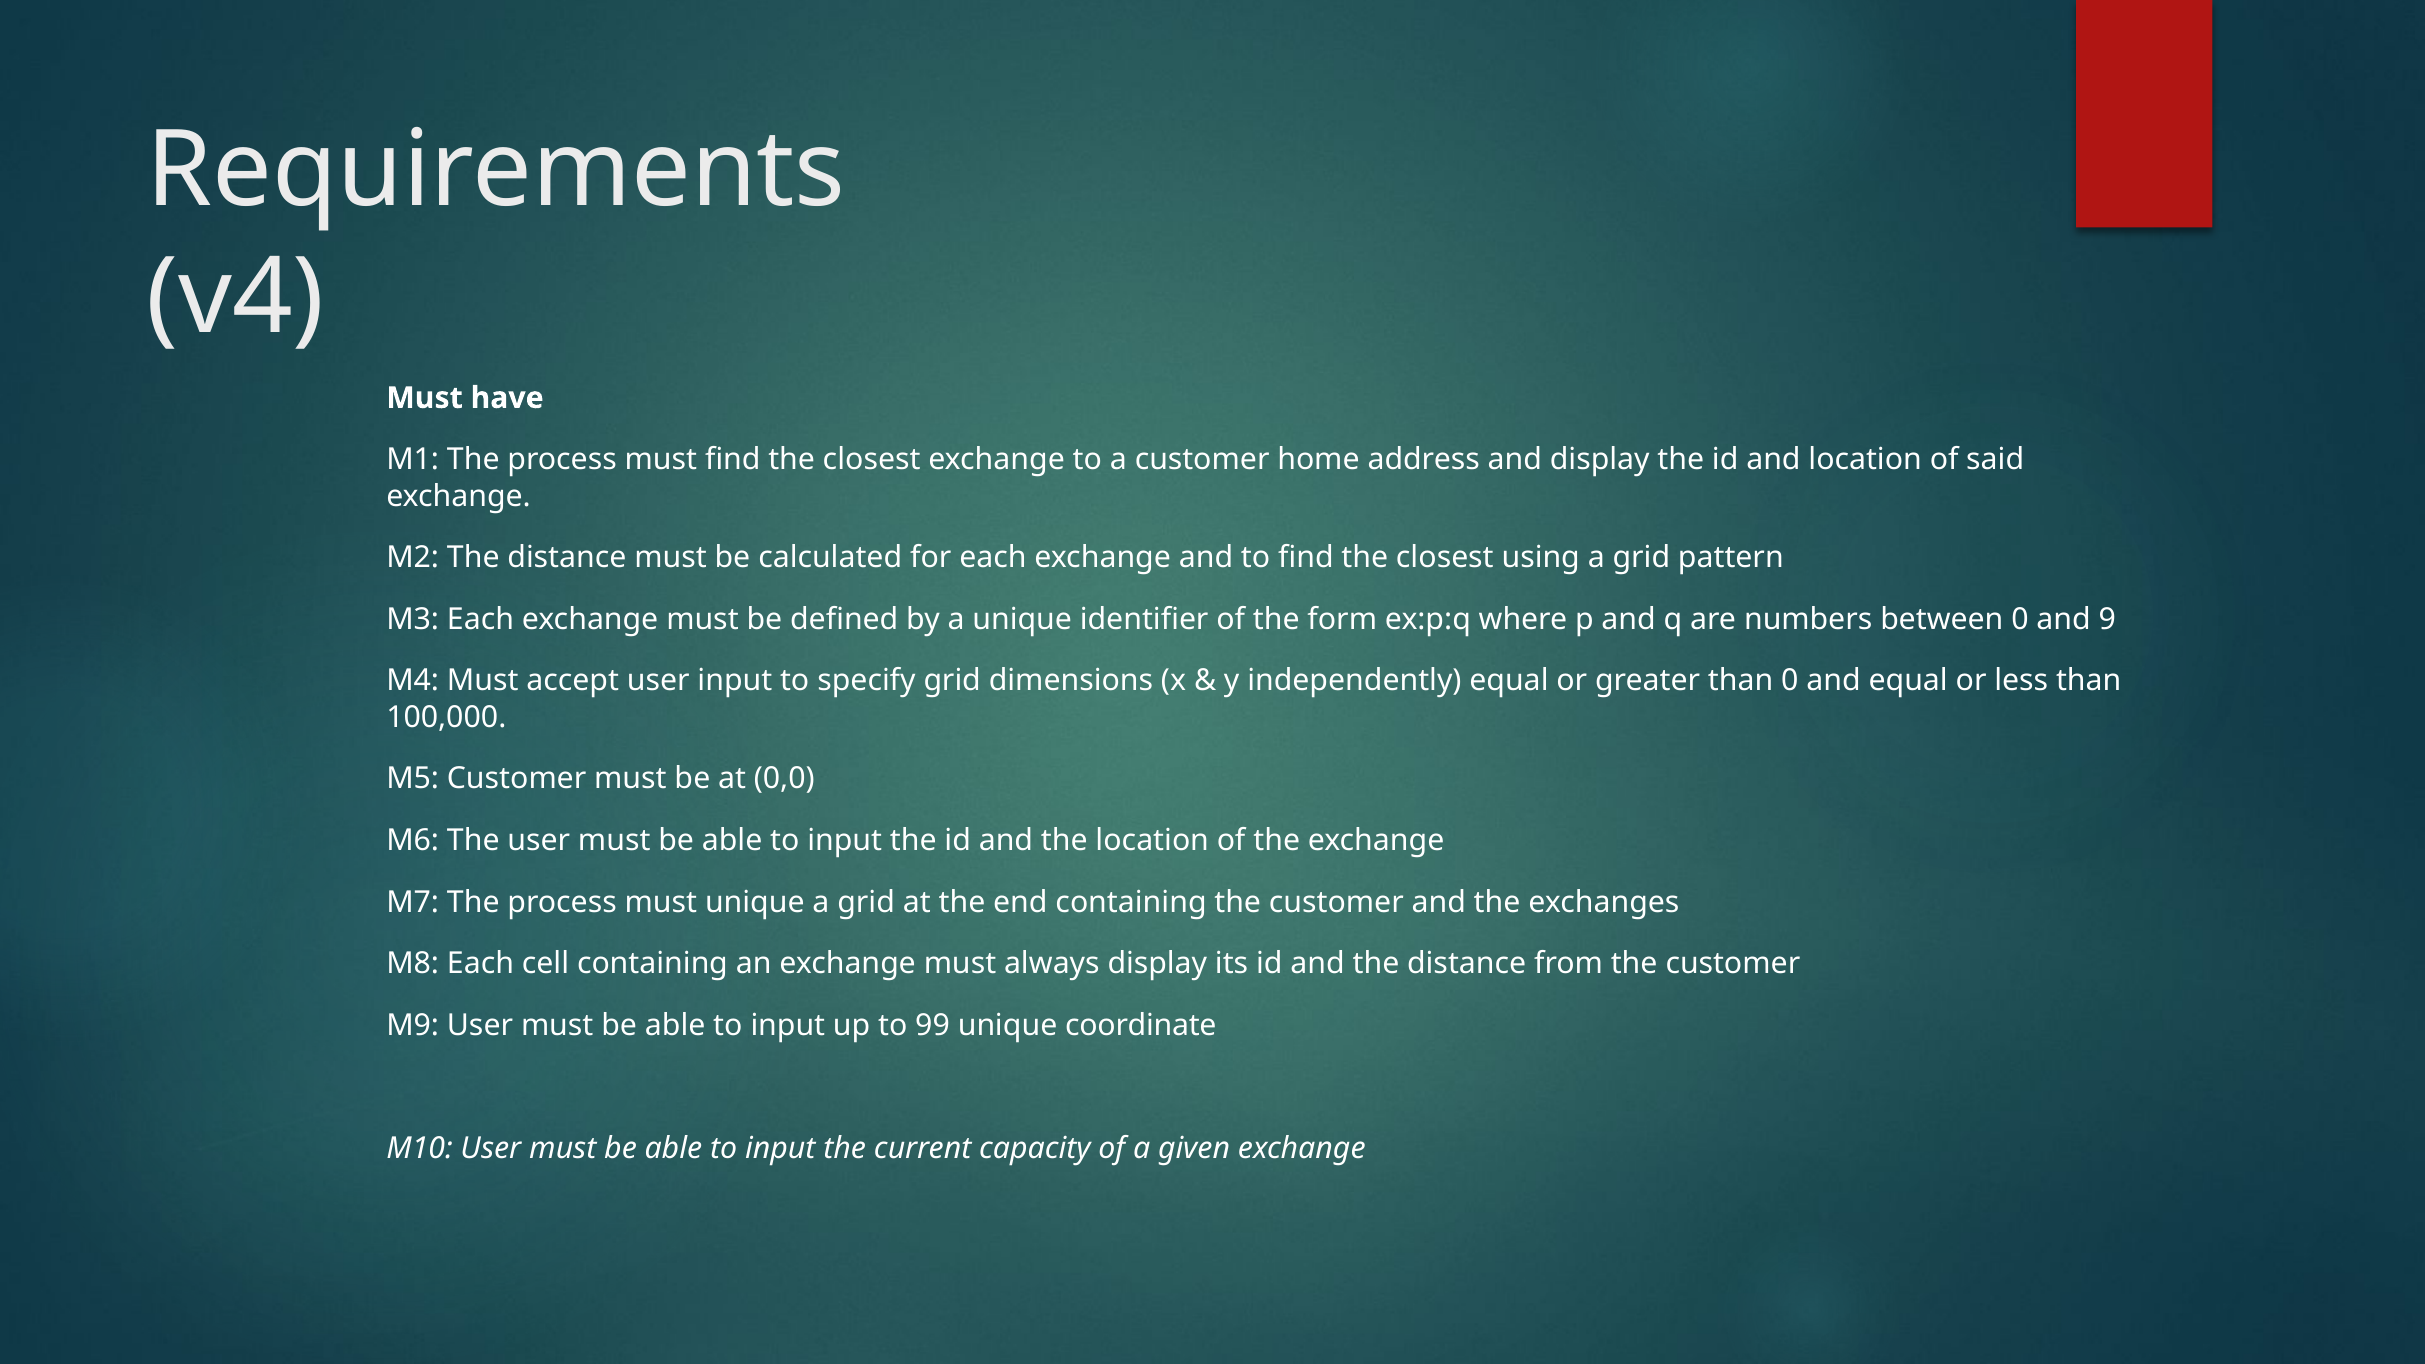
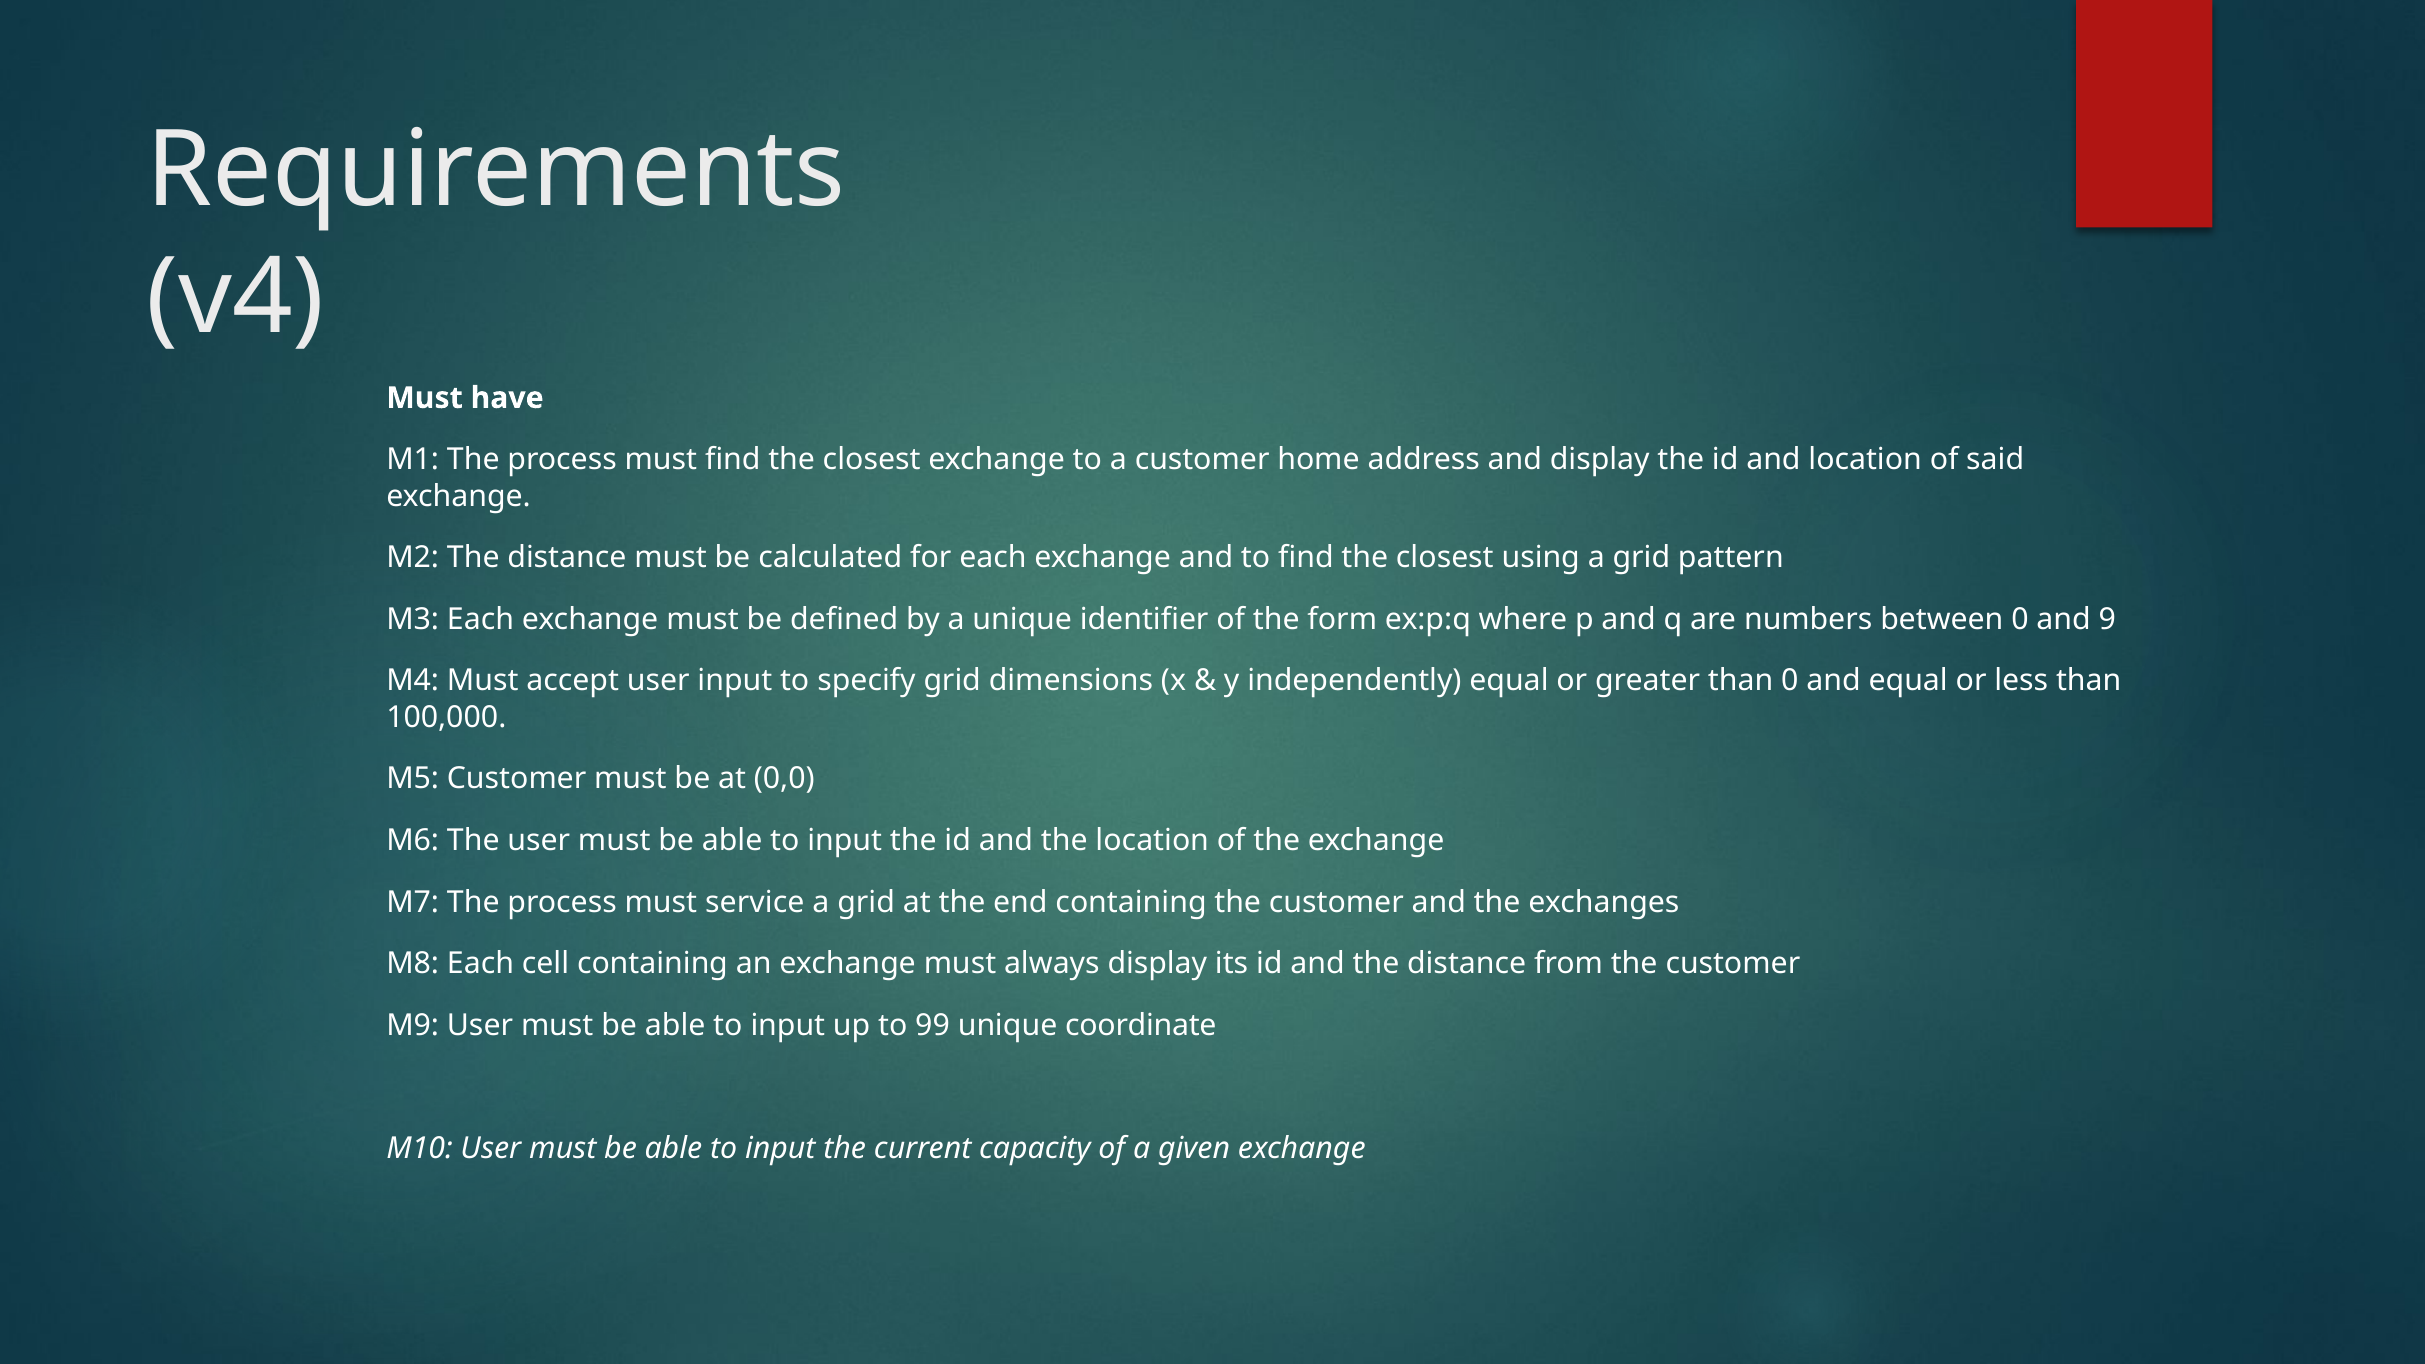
must unique: unique -> service
